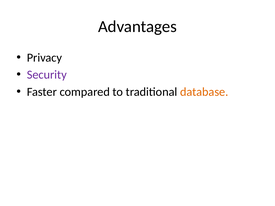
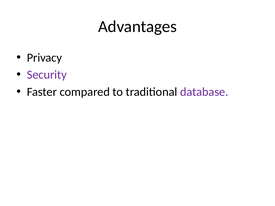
database colour: orange -> purple
